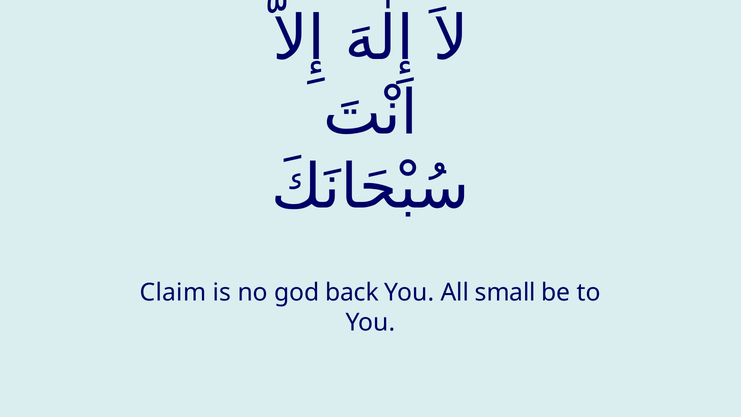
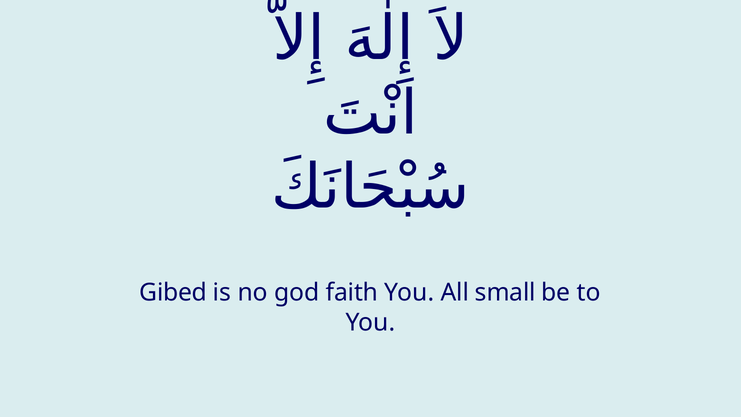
Claim: Claim -> Gibed
back: back -> faith
